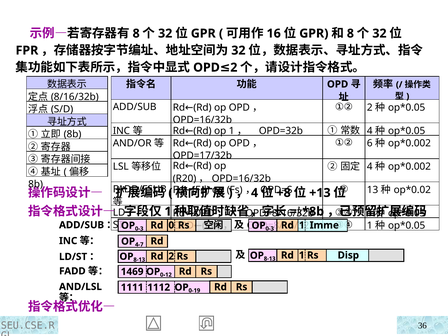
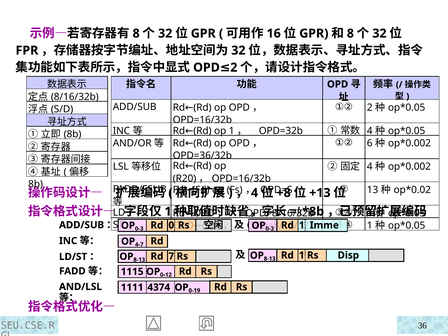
OPD=17/32b: OPD=17/32b -> OPD=36/32b
Rd 2: 2 -> 7
1469: 1469 -> 1115
1112: 1112 -> 4374
